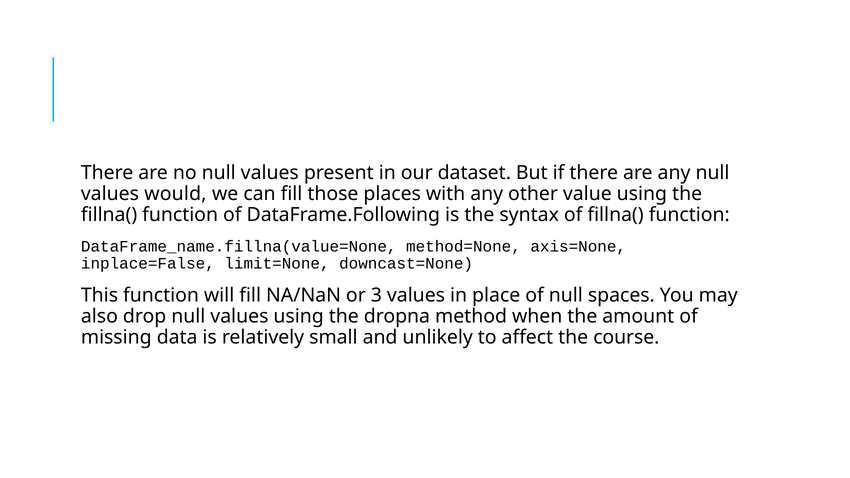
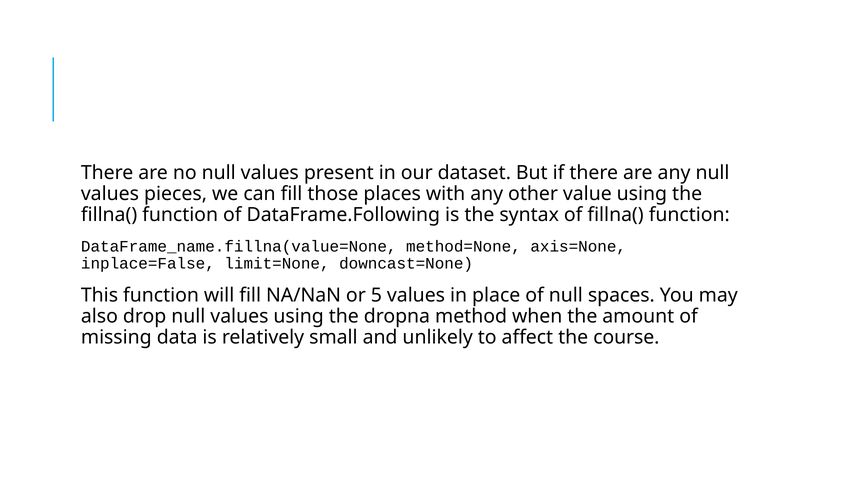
would: would -> pieces
3: 3 -> 5
